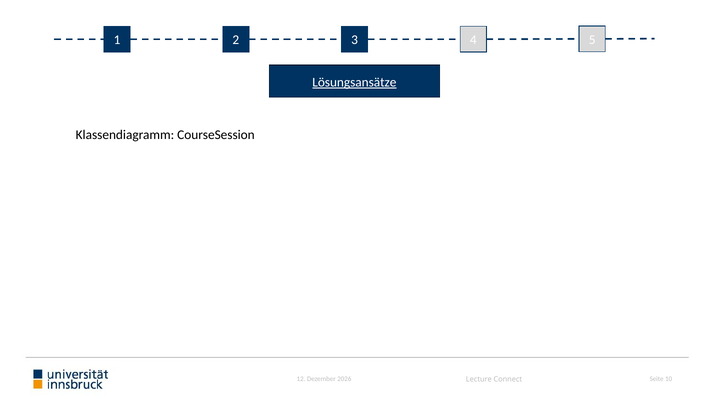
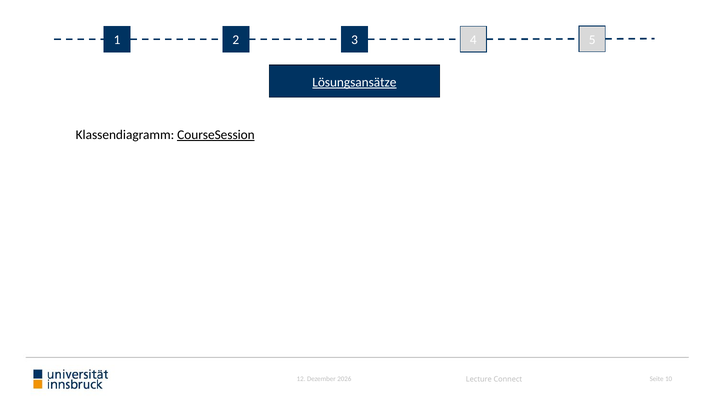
CourseSession underline: none -> present
